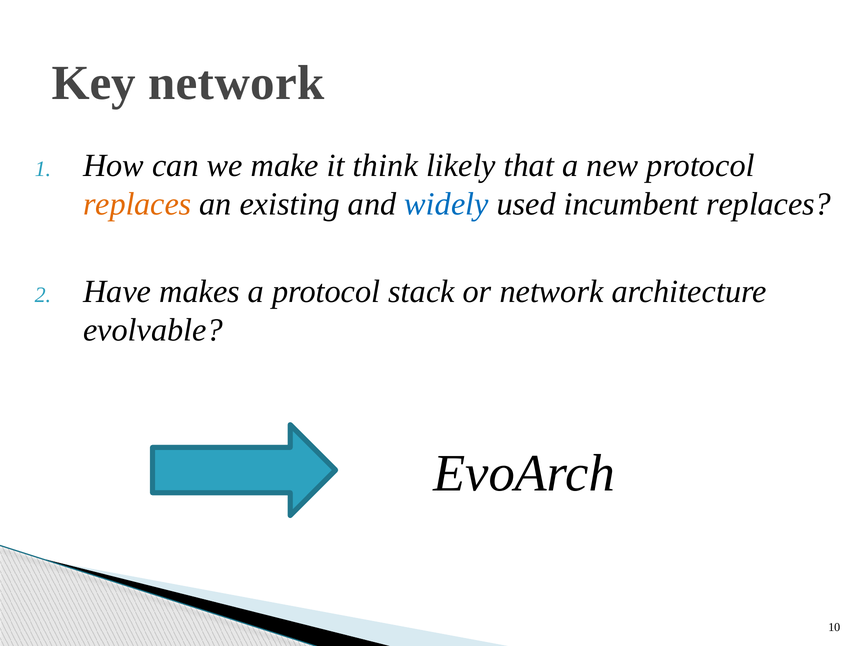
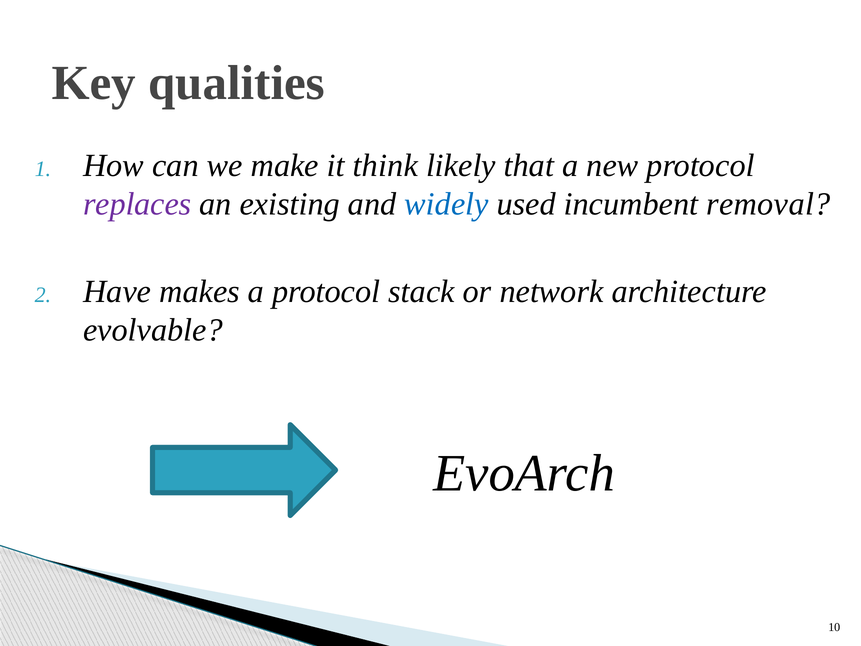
Key network: network -> qualities
replaces at (137, 204) colour: orange -> purple
incumbent replaces: replaces -> removal
